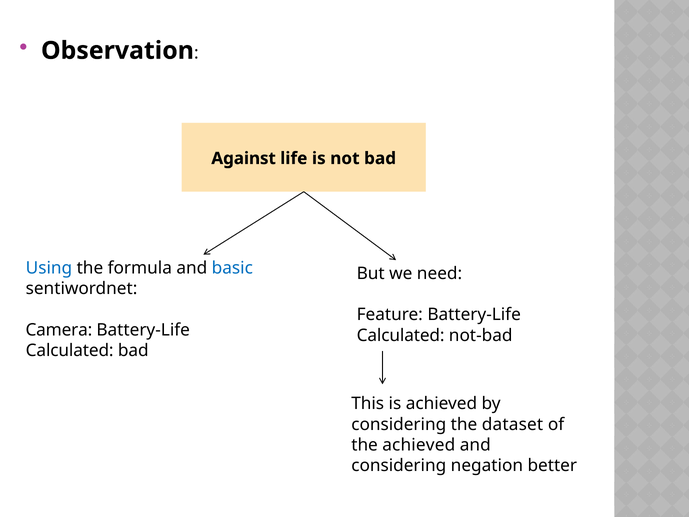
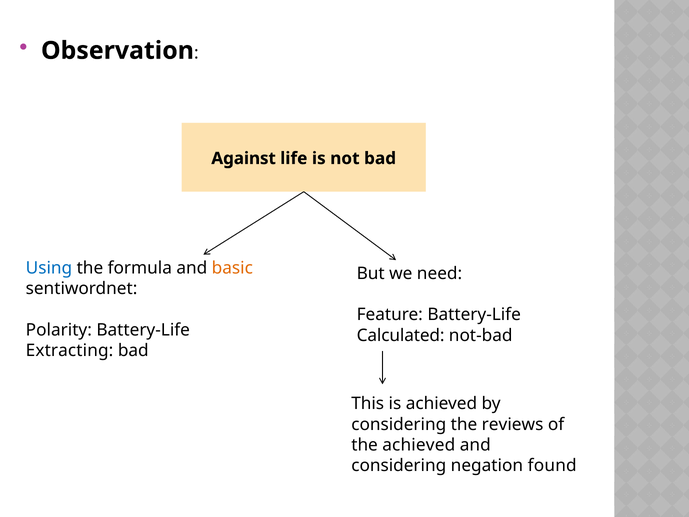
basic colour: blue -> orange
Camera: Camera -> Polarity
Calculated at (70, 351): Calculated -> Extracting
dataset: dataset -> reviews
better: better -> found
